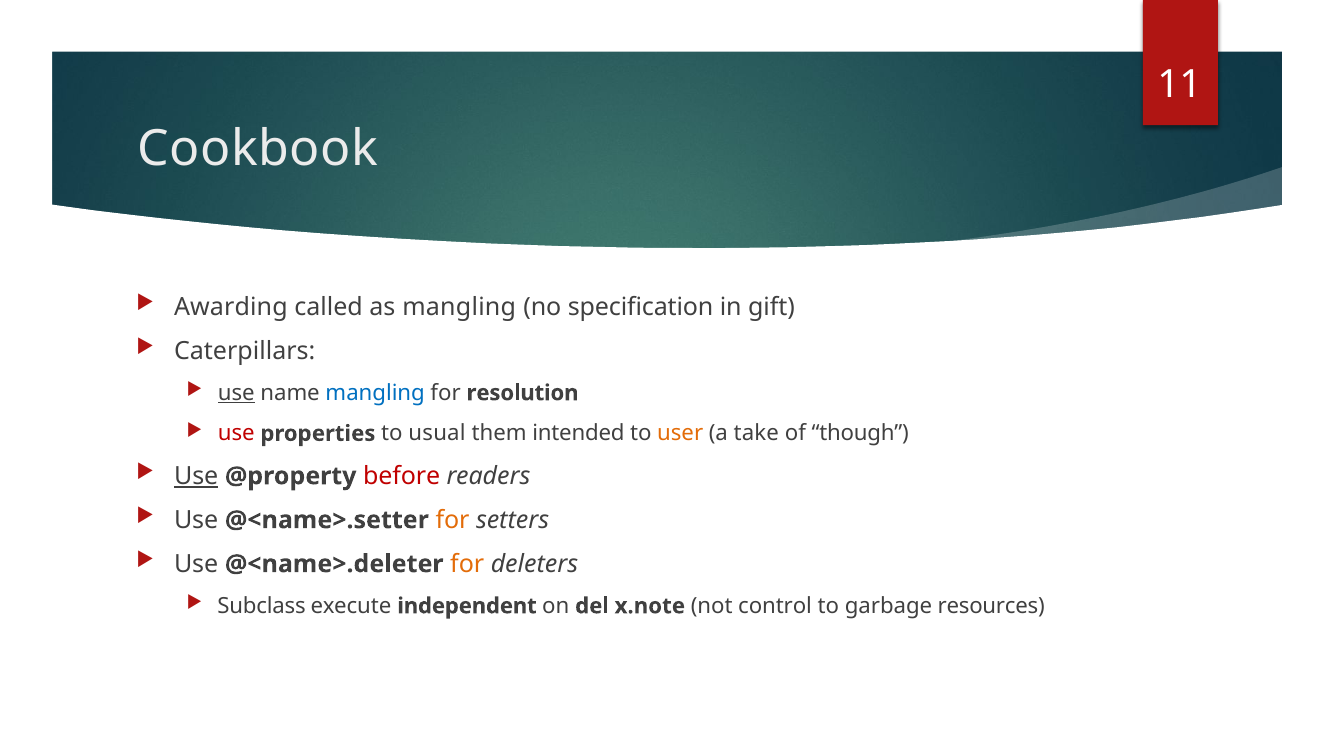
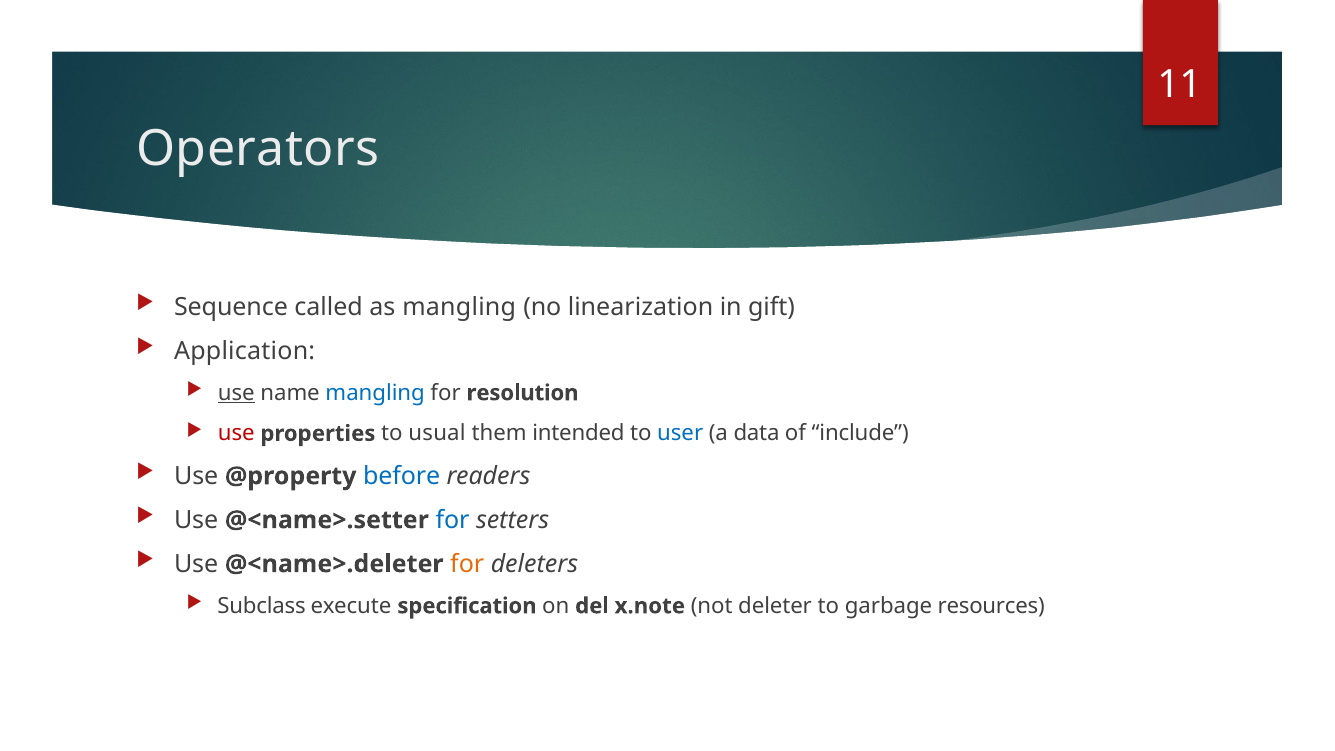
Cookbook: Cookbook -> Operators
Awarding: Awarding -> Sequence
specification: specification -> linearization
Caterpillars: Caterpillars -> Application
user colour: orange -> blue
take: take -> data
though: though -> include
Use at (196, 476) underline: present -> none
before colour: red -> blue
for at (453, 520) colour: orange -> blue
independent: independent -> specification
control: control -> deleter
